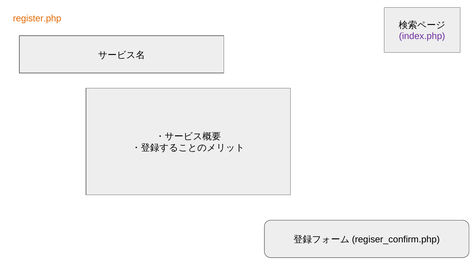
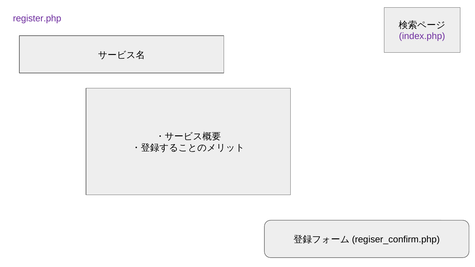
register.php colour: orange -> purple
